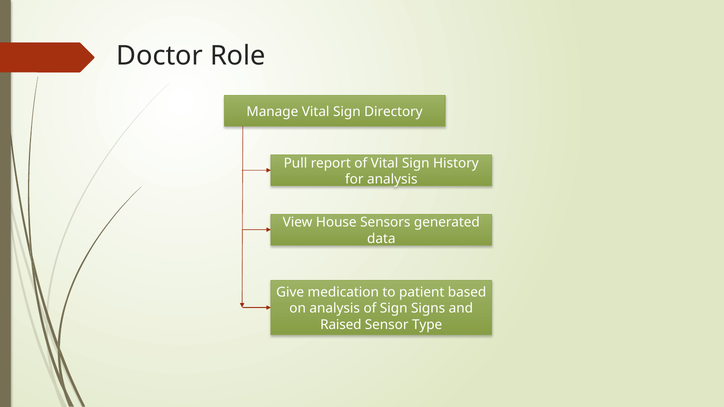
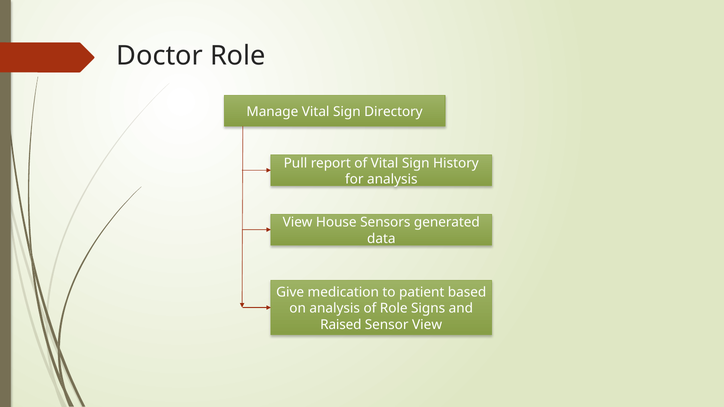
of Sign: Sign -> Role
Sensor Type: Type -> View
